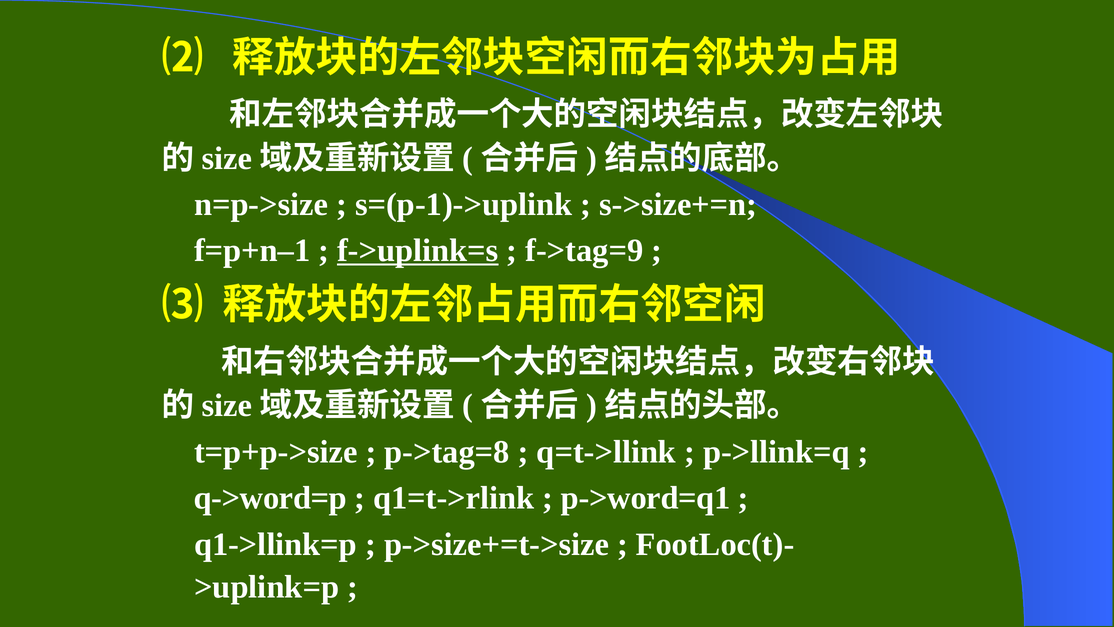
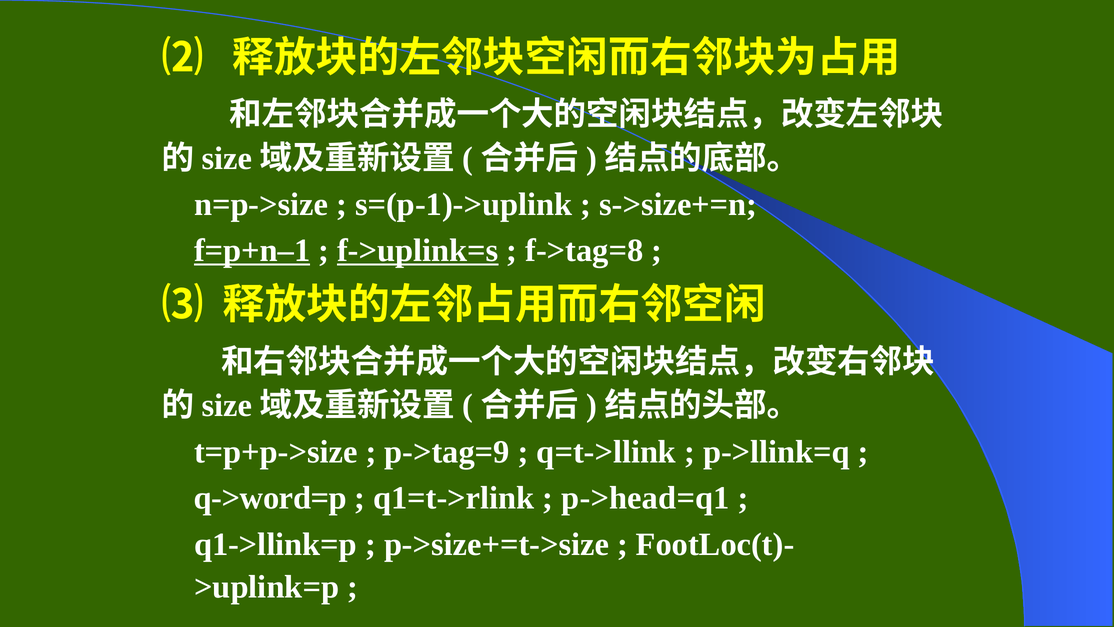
f=p+n–1 underline: none -> present
f->tag=9: f->tag=9 -> f->tag=8
p->tag=8: p->tag=8 -> p->tag=9
p->word=q1: p->word=q1 -> p->head=q1
